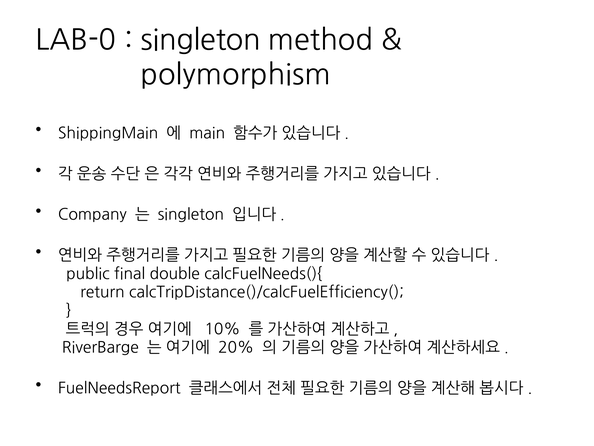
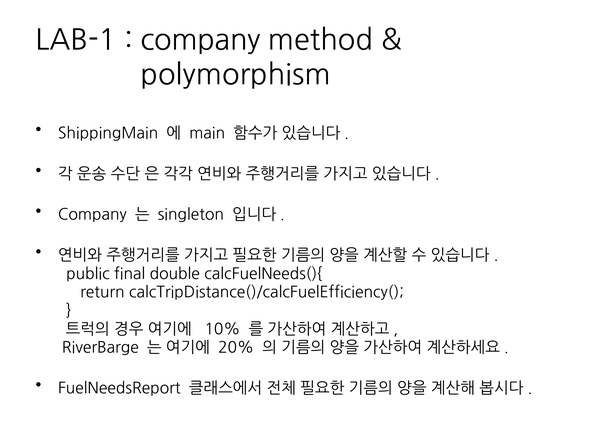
LAB-0: LAB-0 -> LAB-1
singleton at (201, 40): singleton -> company
